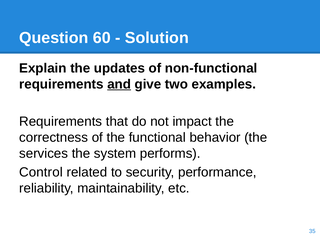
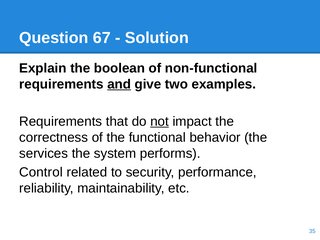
60: 60 -> 67
updates: updates -> boolean
not underline: none -> present
